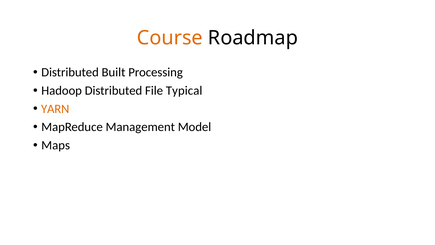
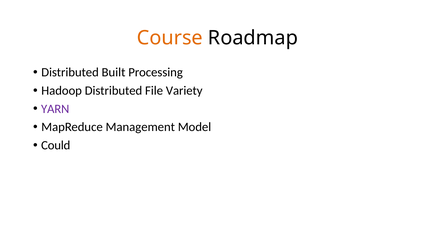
Typical: Typical -> Variety
YARN colour: orange -> purple
Maps: Maps -> Could
